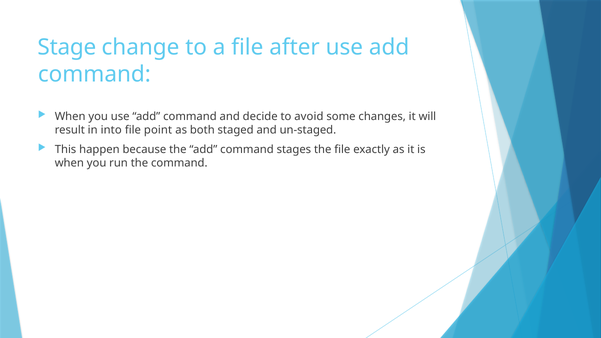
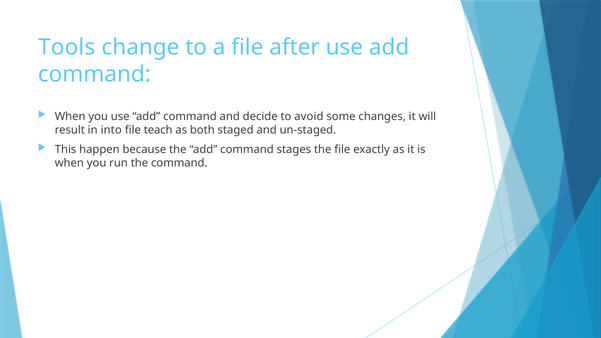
Stage: Stage -> Tools
point: point -> teach
